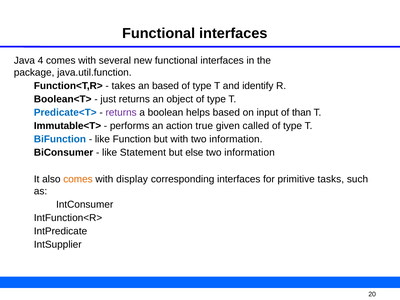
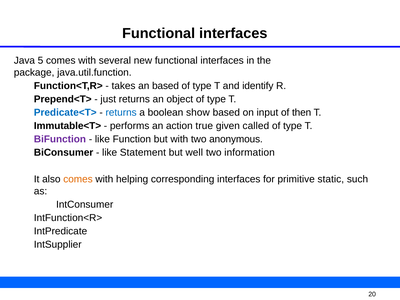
4: 4 -> 5
Boolean<T>: Boolean<T> -> Prepend<T>
returns at (121, 113) colour: purple -> blue
helps: helps -> show
than: than -> then
BiFunction colour: blue -> purple
with two information: information -> anonymous
else: else -> well
display: display -> helping
tasks: tasks -> static
